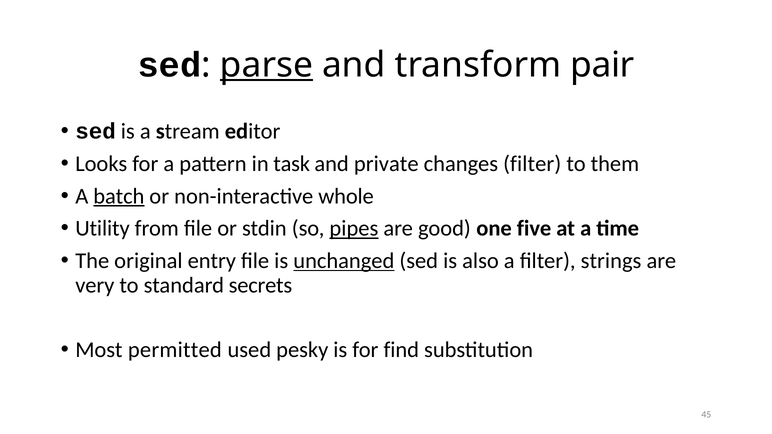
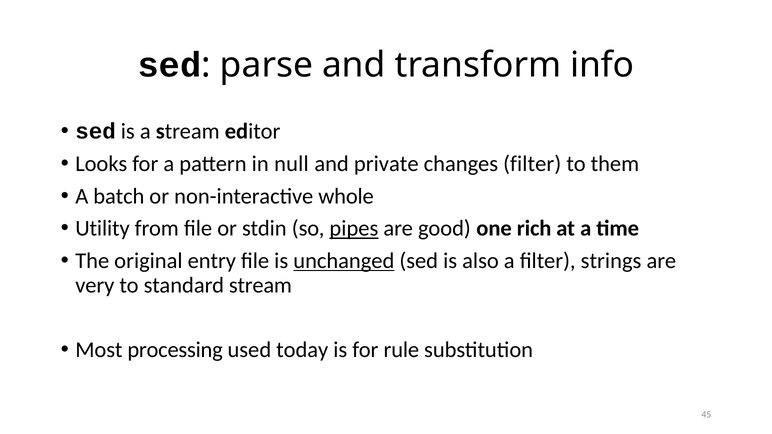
parse underline: present -> none
pair: pair -> info
task: task -> null
batch underline: present -> none
five: five -> rich
standard secrets: secrets -> stream
permitted: permitted -> processing
pesky: pesky -> today
find: find -> rule
